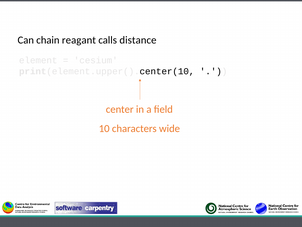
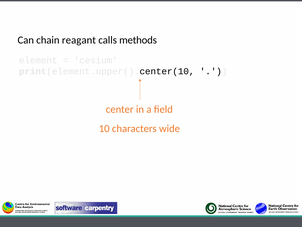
distance: distance -> methods
